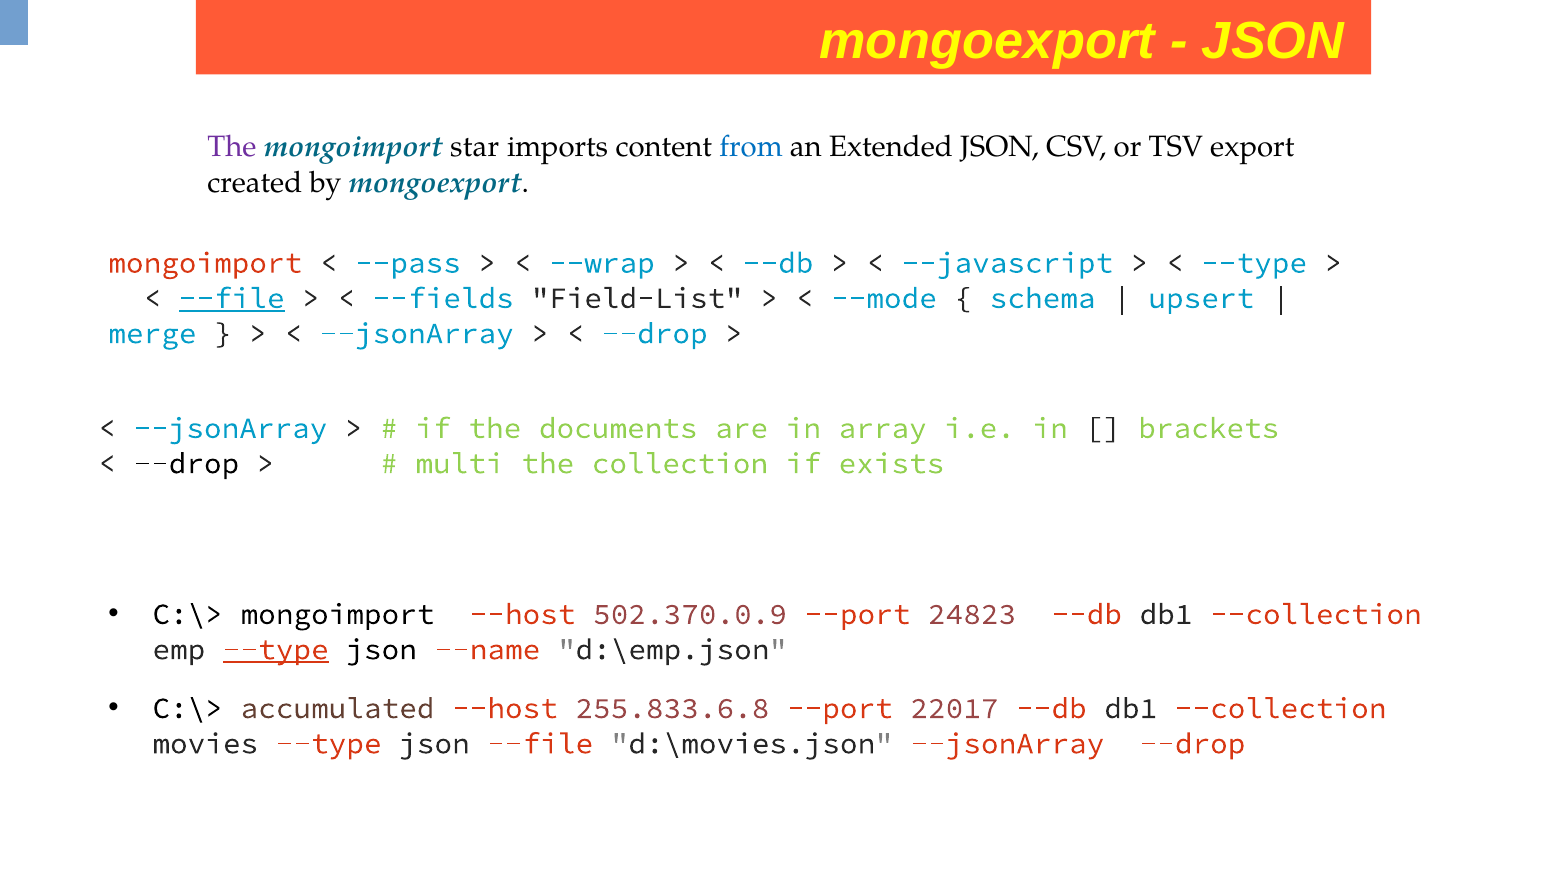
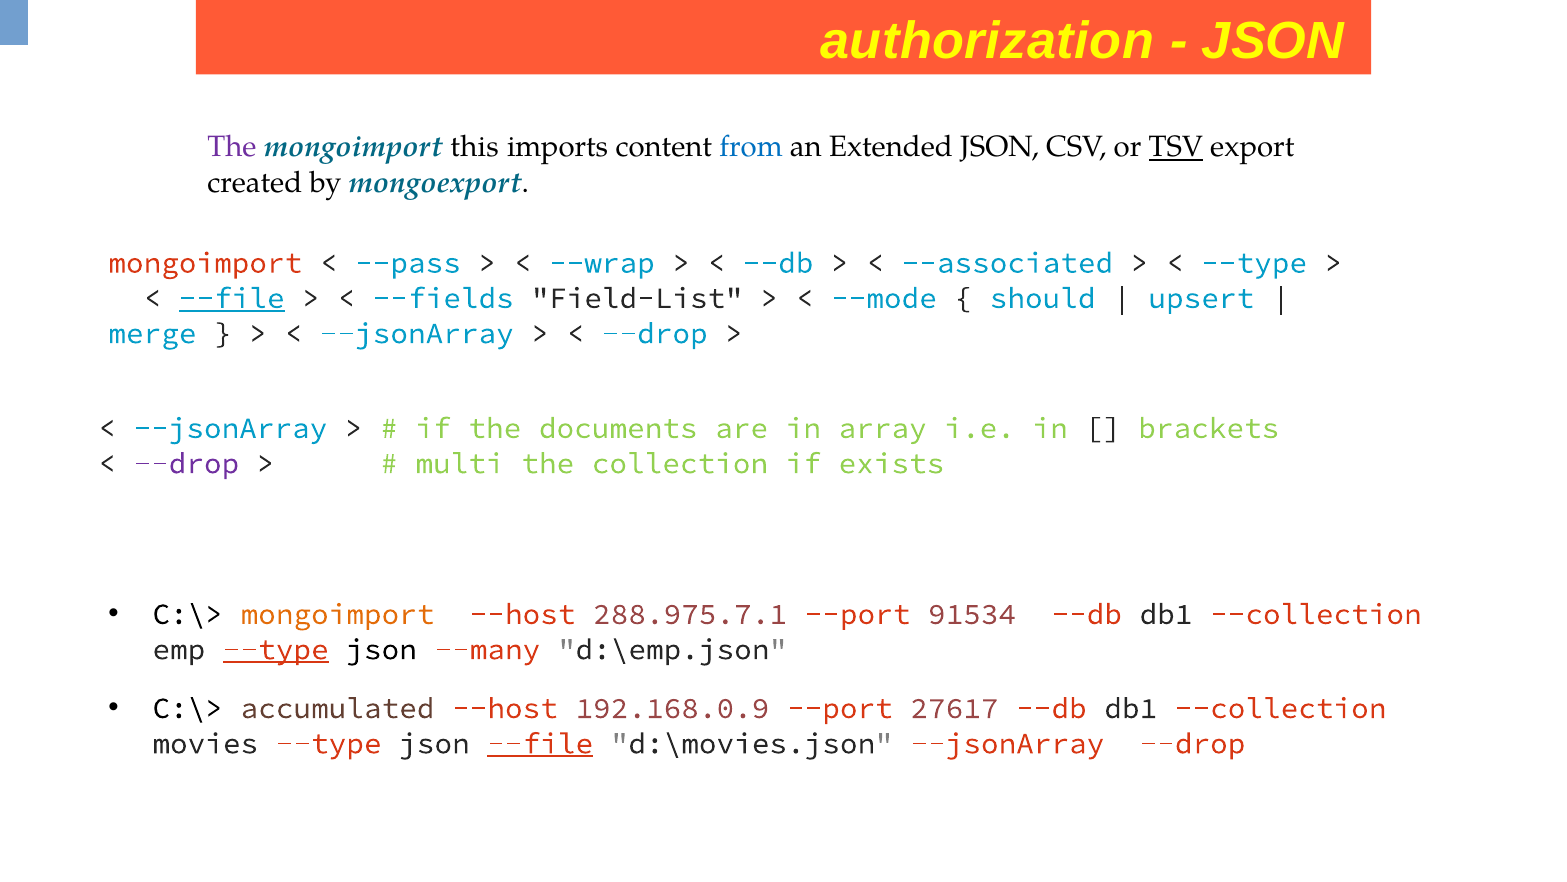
mongoexport at (987, 41): mongoexport -> authorization
star: star -> this
TSV underline: none -> present
--javascript: --javascript -> --associated
schema: schema -> should
--drop at (186, 463) colour: black -> purple
mongoimport at (338, 614) colour: black -> orange
502.370.0.9: 502.370.0.9 -> 288.975.7.1
24823: 24823 -> 91534
--name: --name -> --many
255.833.6.8: 255.833.6.8 -> 192.168.0.9
22017: 22017 -> 27617
--file at (540, 743) underline: none -> present
